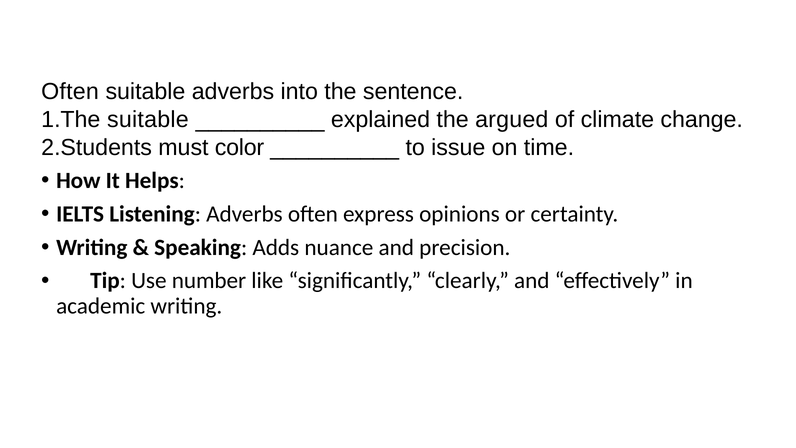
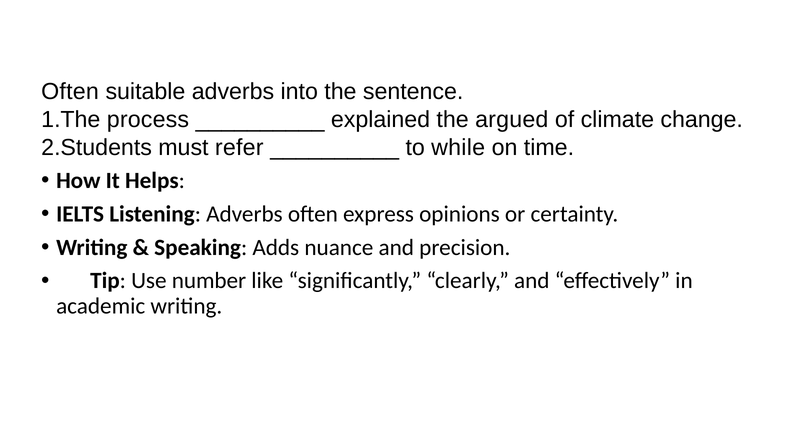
suitable at (148, 120): suitable -> process
color: color -> refer
issue: issue -> while
